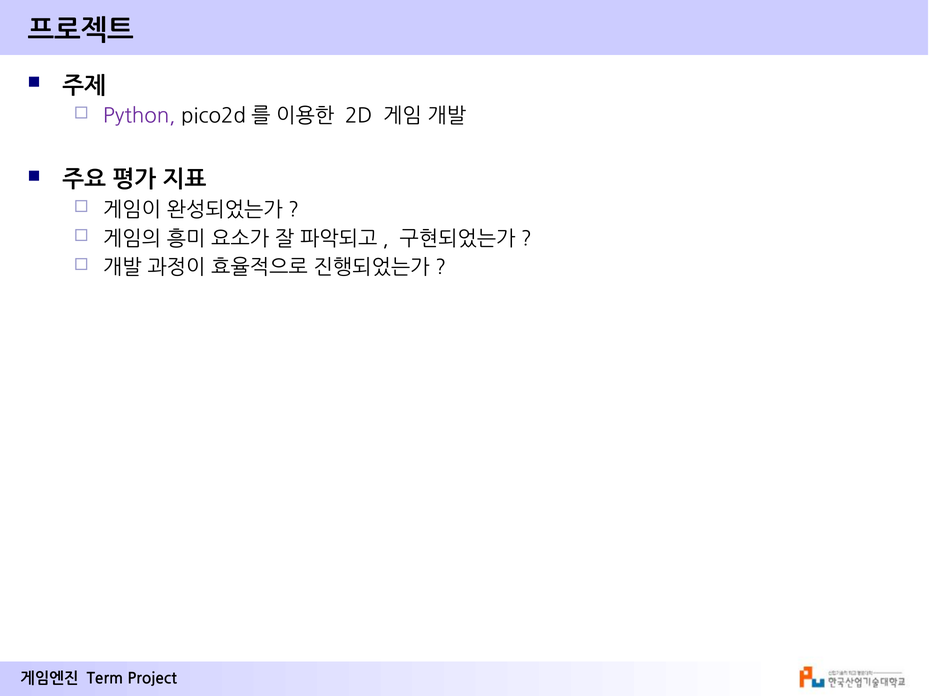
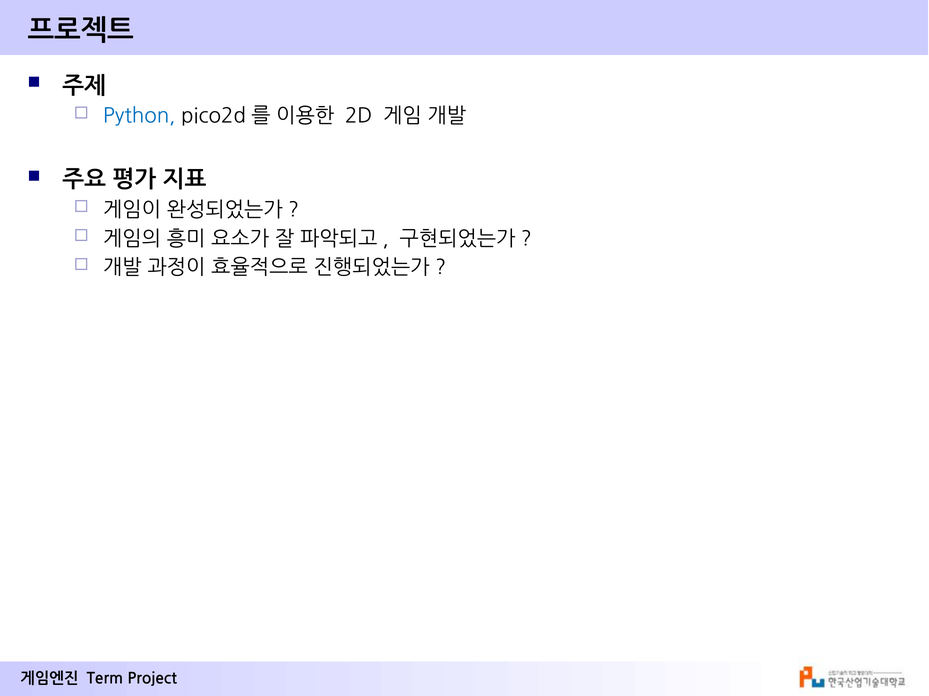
Python colour: purple -> blue
